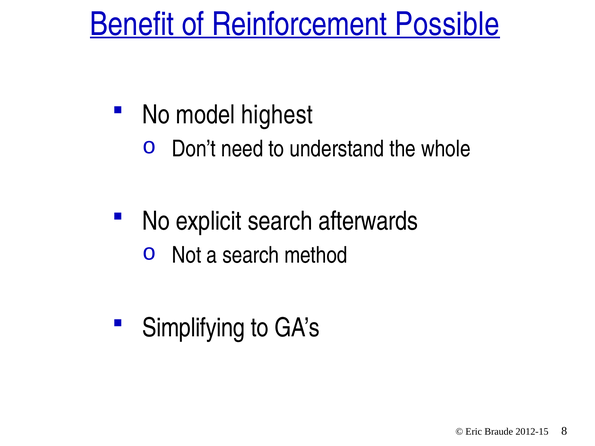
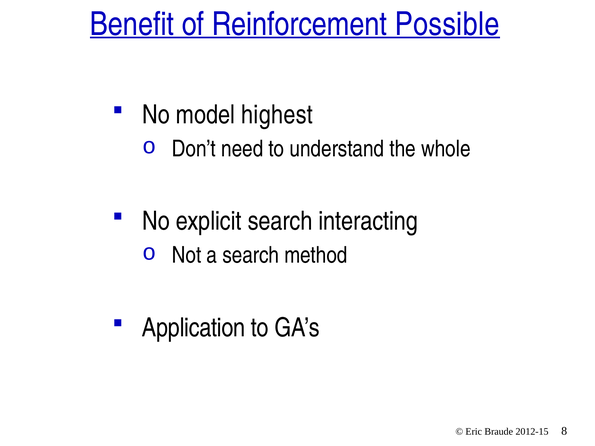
afterwards: afterwards -> interacting
Simplifying: Simplifying -> Application
